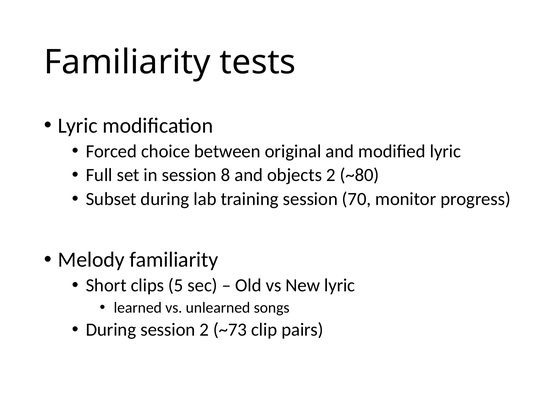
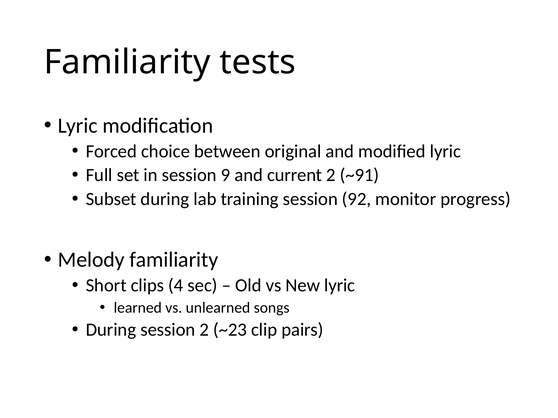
8: 8 -> 9
objects: objects -> current
~80: ~80 -> ~91
70: 70 -> 92
5: 5 -> 4
~73: ~73 -> ~23
